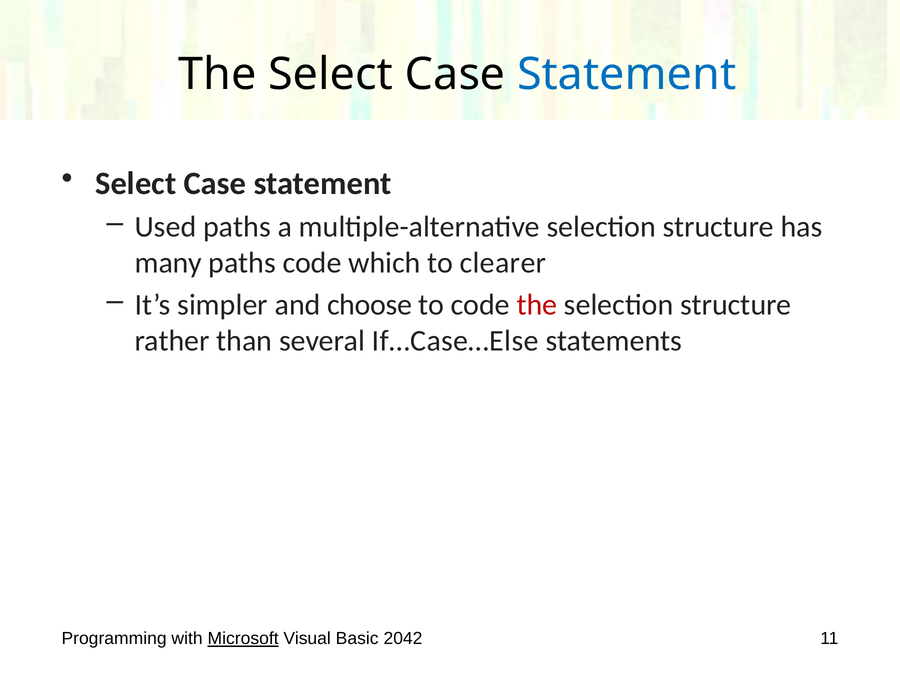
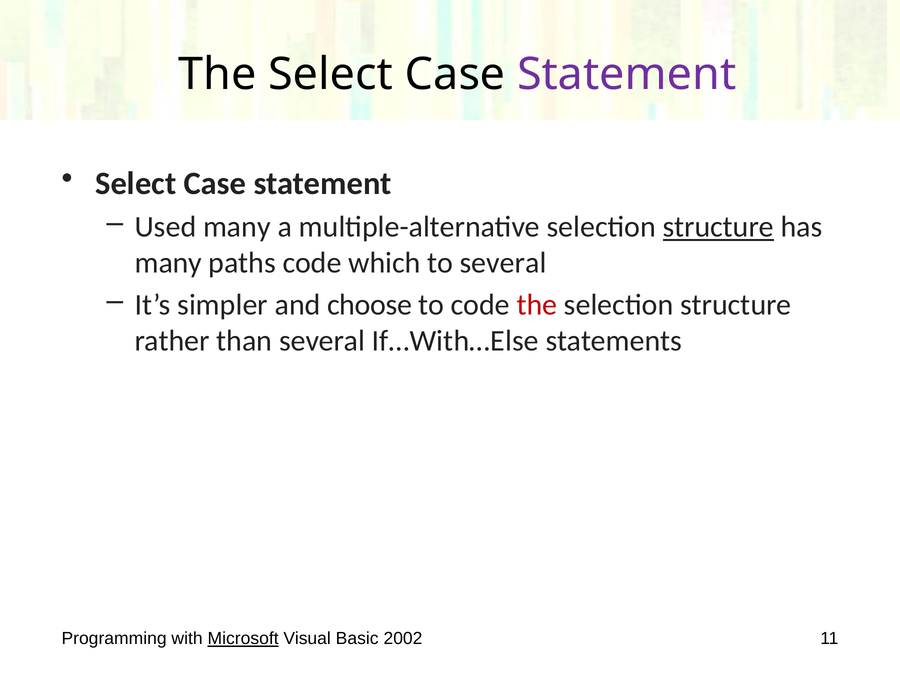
Statement at (627, 74) colour: blue -> purple
Used paths: paths -> many
structure at (718, 227) underline: none -> present
to clearer: clearer -> several
If…Case…Else: If…Case…Else -> If…With…Else
2042: 2042 -> 2002
